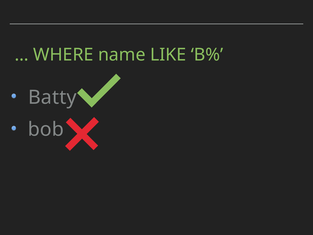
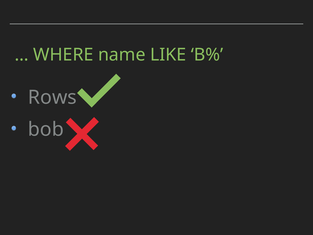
Batty: Batty -> Rows
